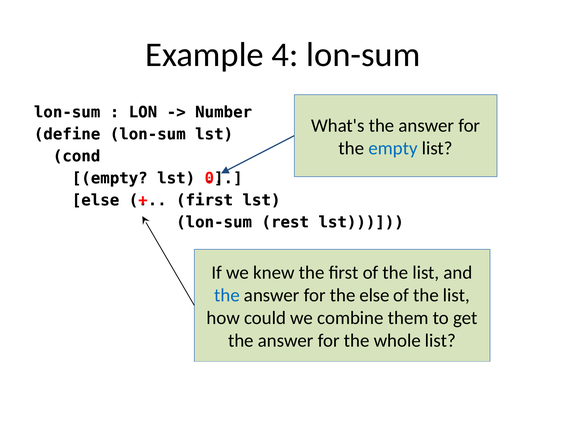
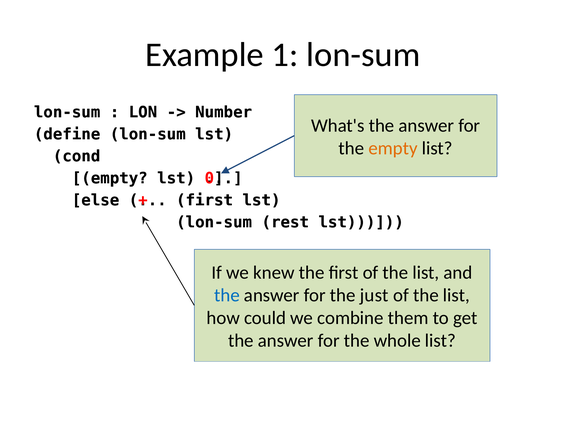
4: 4 -> 1
empty at (393, 148) colour: blue -> orange
the else: else -> just
